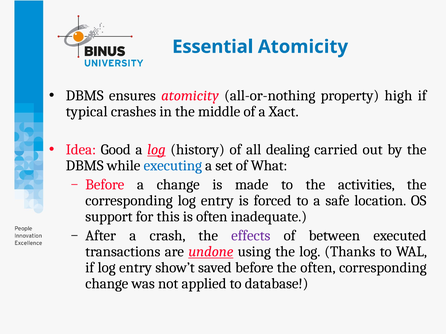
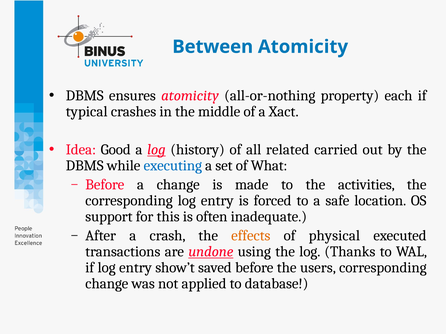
Essential: Essential -> Between
high: high -> each
dealing: dealing -> related
effects colour: purple -> orange
between: between -> physical
the often: often -> users
